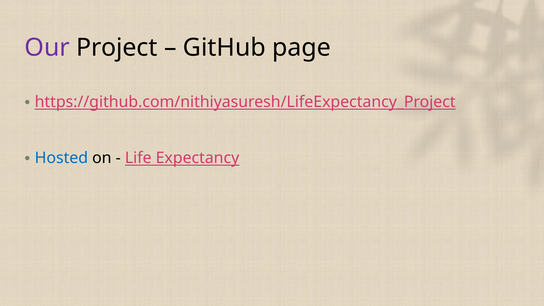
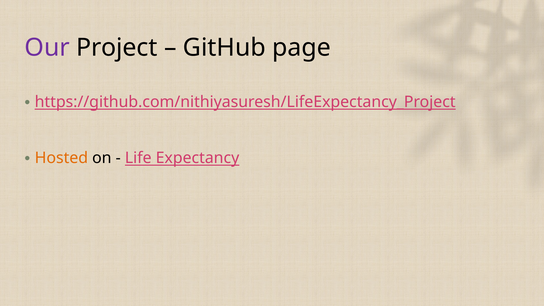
Hosted colour: blue -> orange
